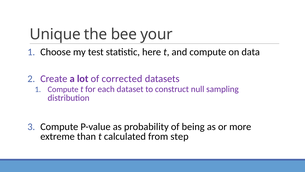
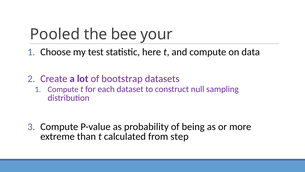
Unique: Unique -> Pooled
corrected: corrected -> bootstrap
